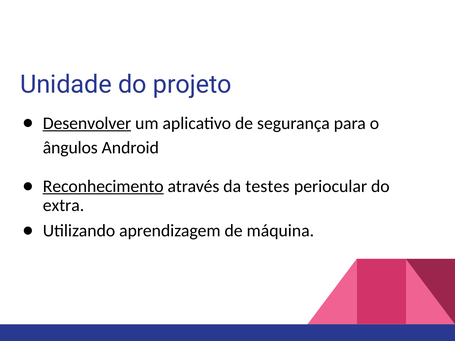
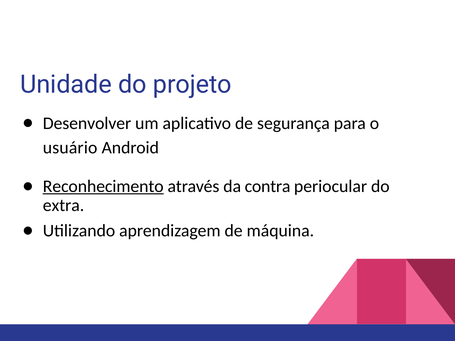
Desenvolver underline: present -> none
ângulos: ângulos -> usuário
testes: testes -> contra
